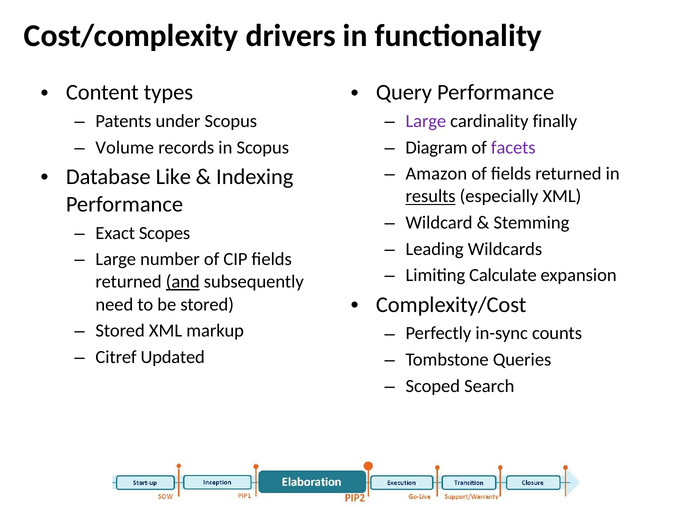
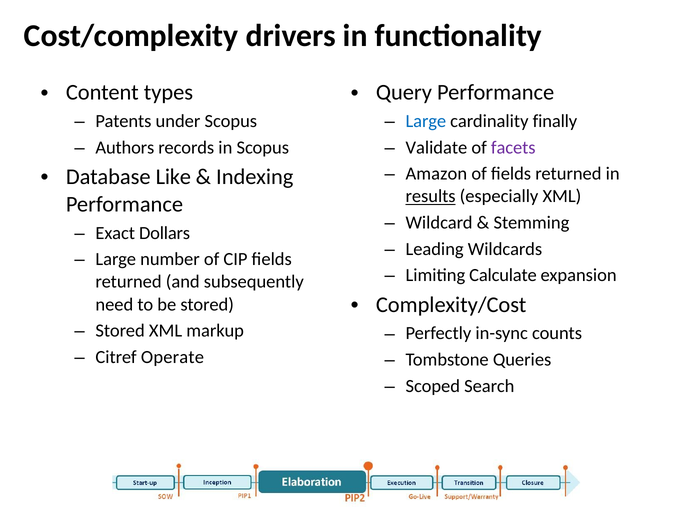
Large at (426, 121) colour: purple -> blue
Volume: Volume -> Authors
Diagram: Diagram -> Validate
Scopes: Scopes -> Dollars
and underline: present -> none
Updated: Updated -> Operate
